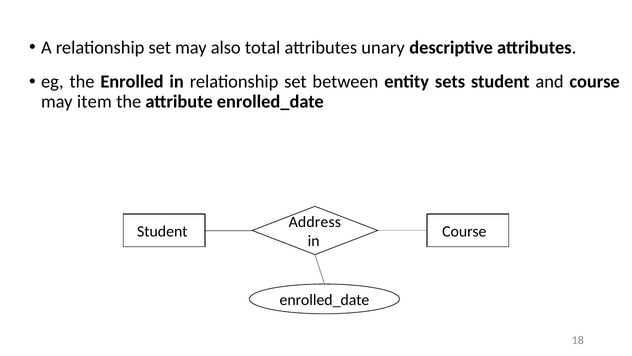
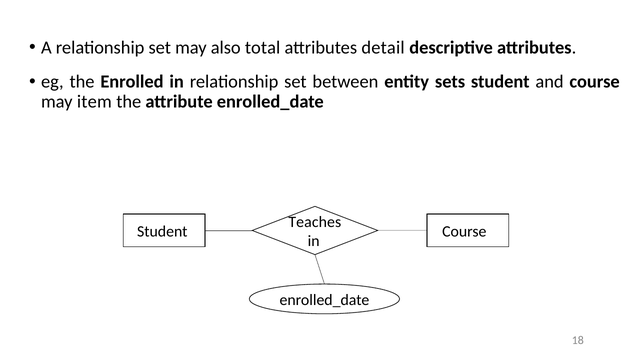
unary: unary -> detail
Address: Address -> Teaches
